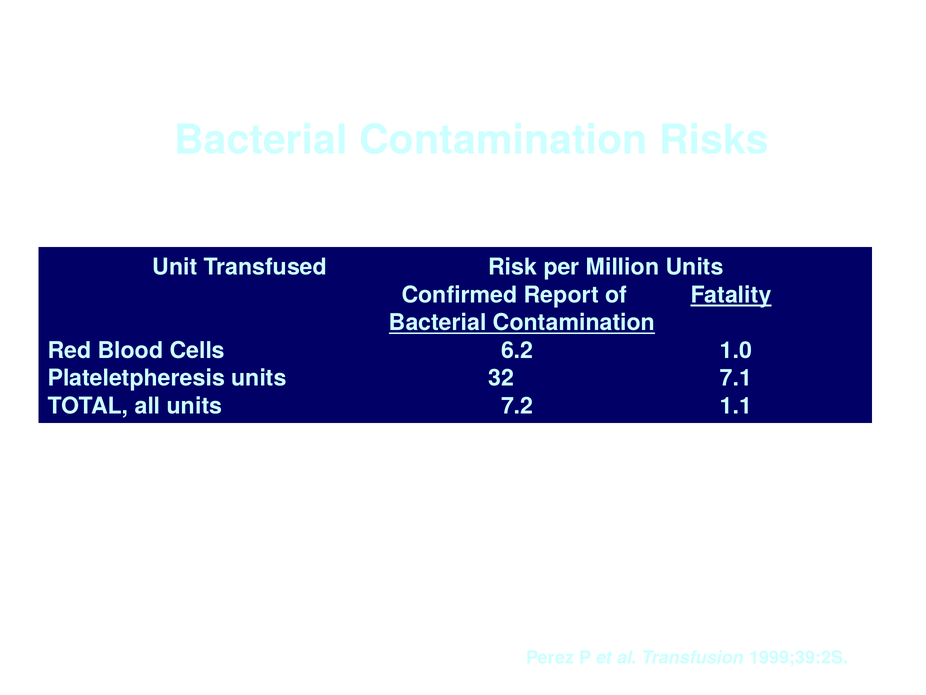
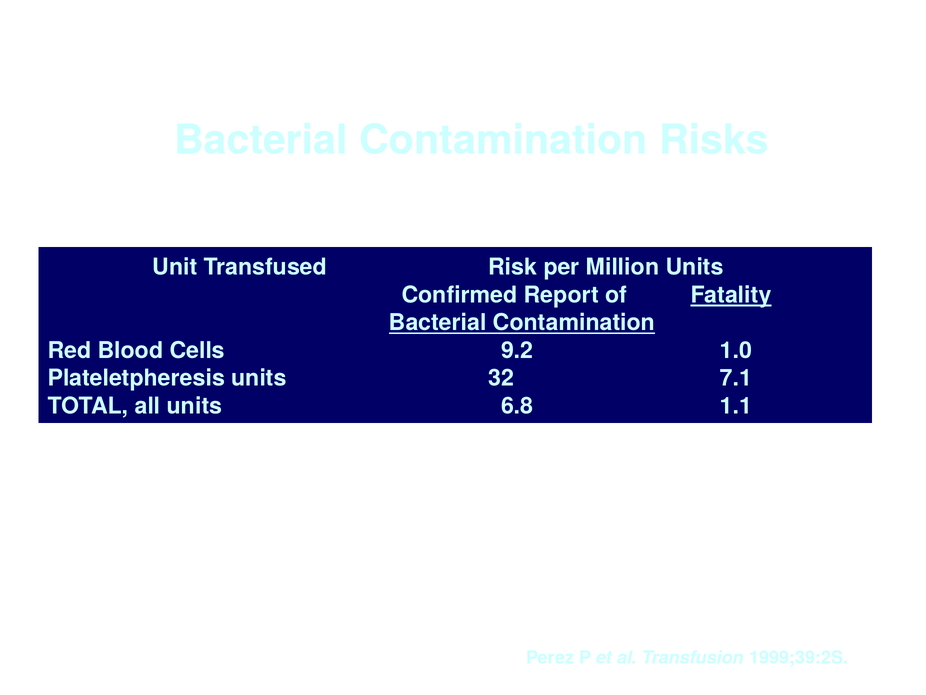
6.2: 6.2 -> 9.2
7.2: 7.2 -> 6.8
